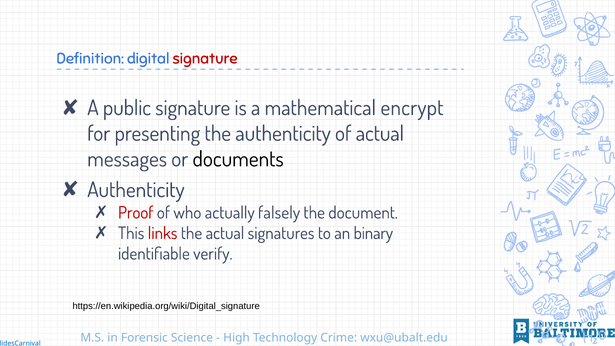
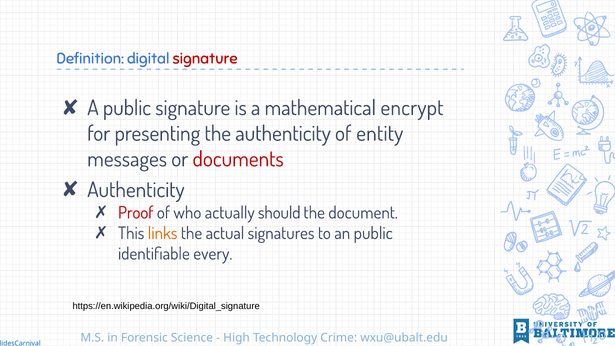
of actual: actual -> entity
documents colour: black -> red
falsely: falsely -> should
links colour: red -> orange
an binary: binary -> public
verify: verify -> every
